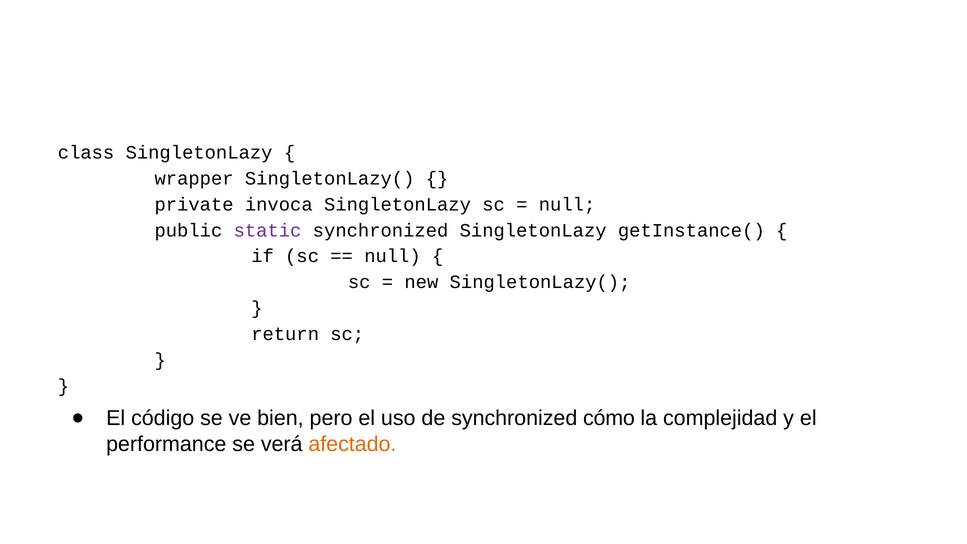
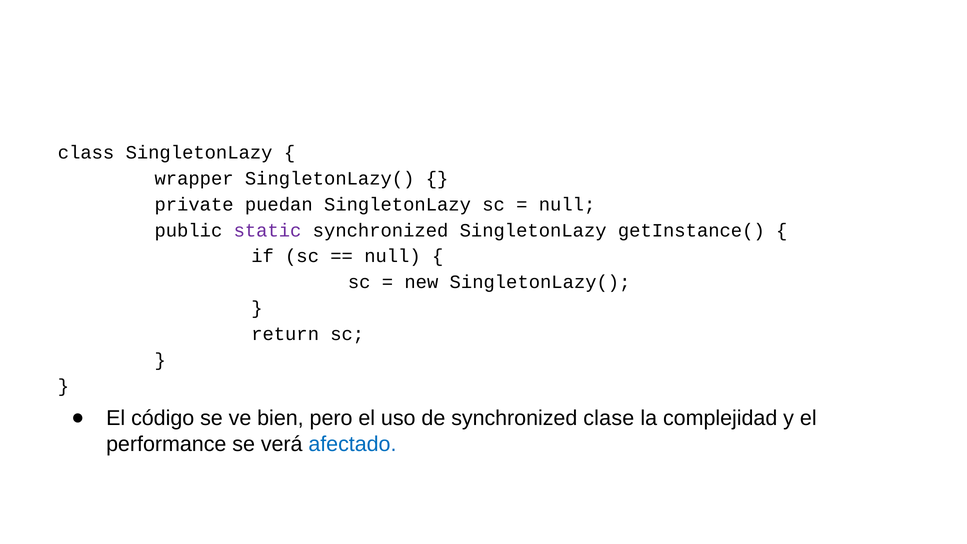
invoca: invoca -> puedan
cómo: cómo -> clase
afectado colour: orange -> blue
